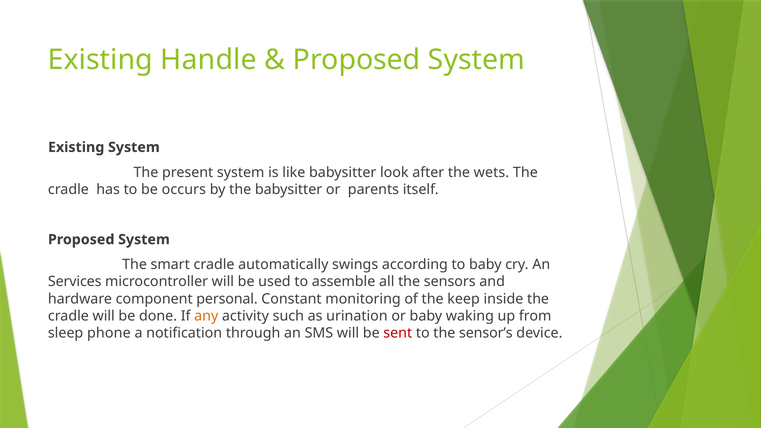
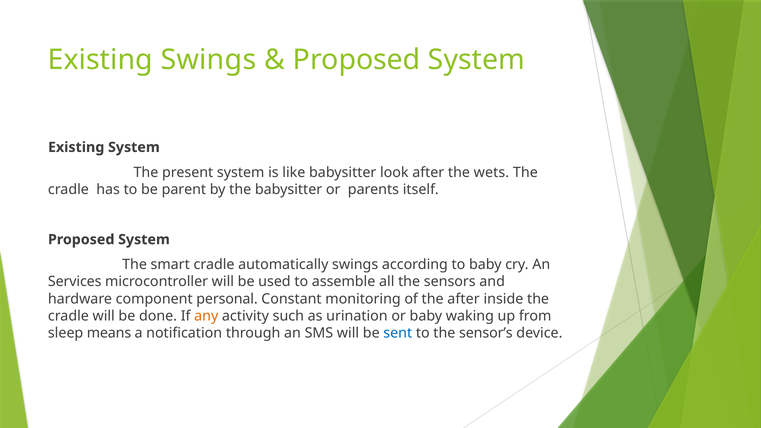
Existing Handle: Handle -> Swings
occurs: occurs -> parent
the keep: keep -> after
phone: phone -> means
sent colour: red -> blue
